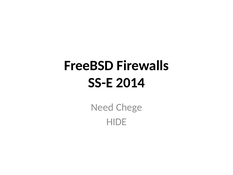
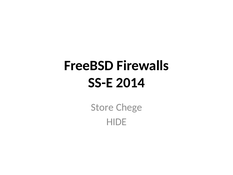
Need: Need -> Store
